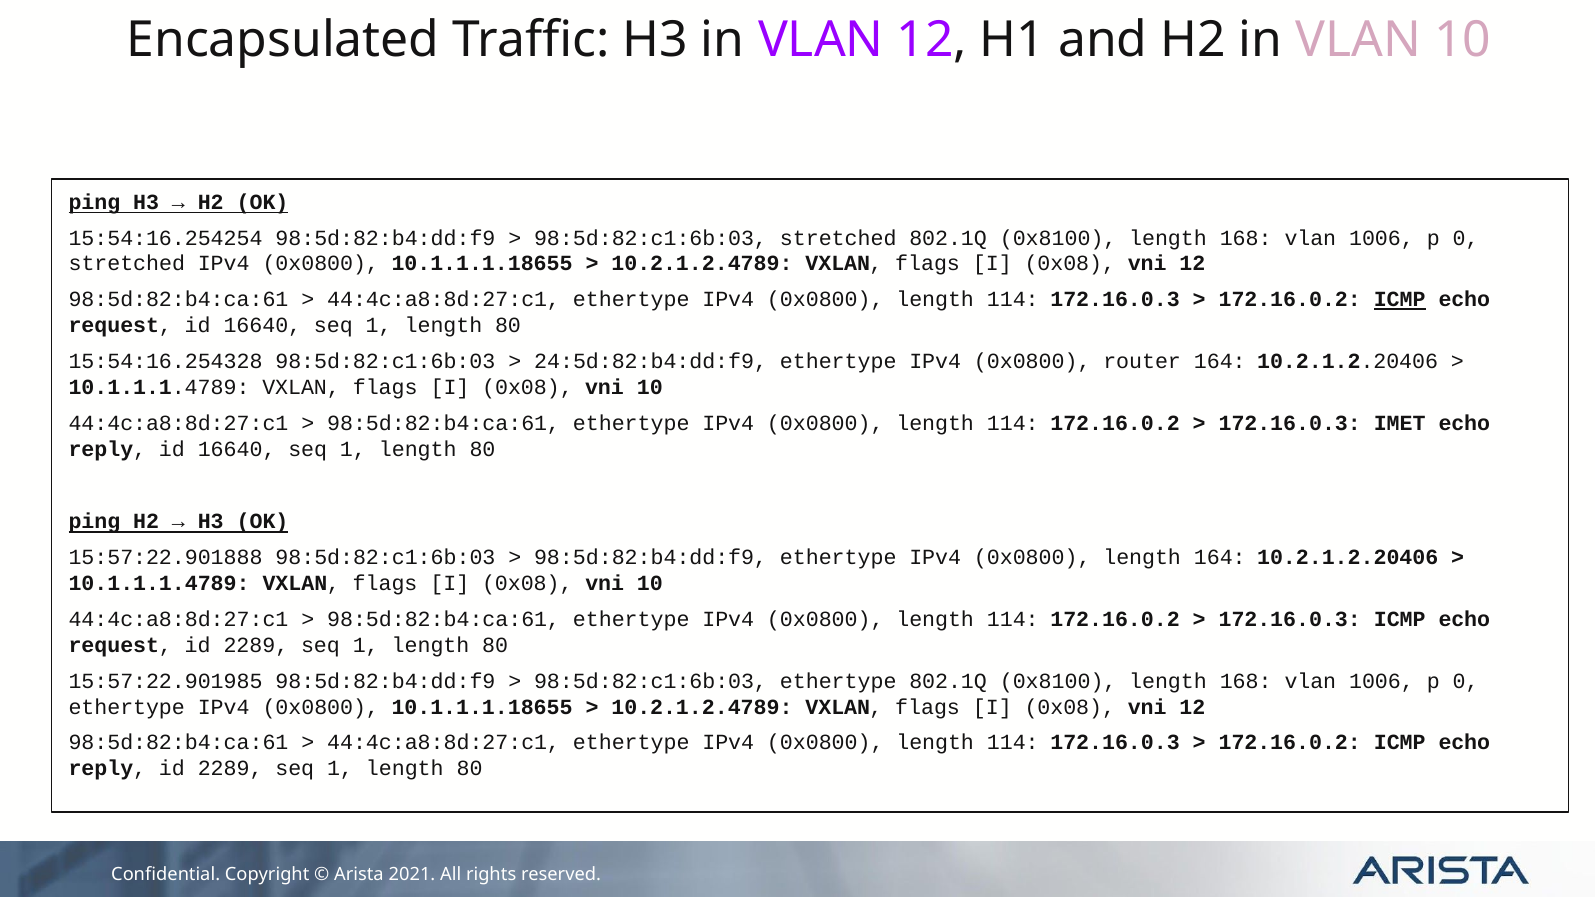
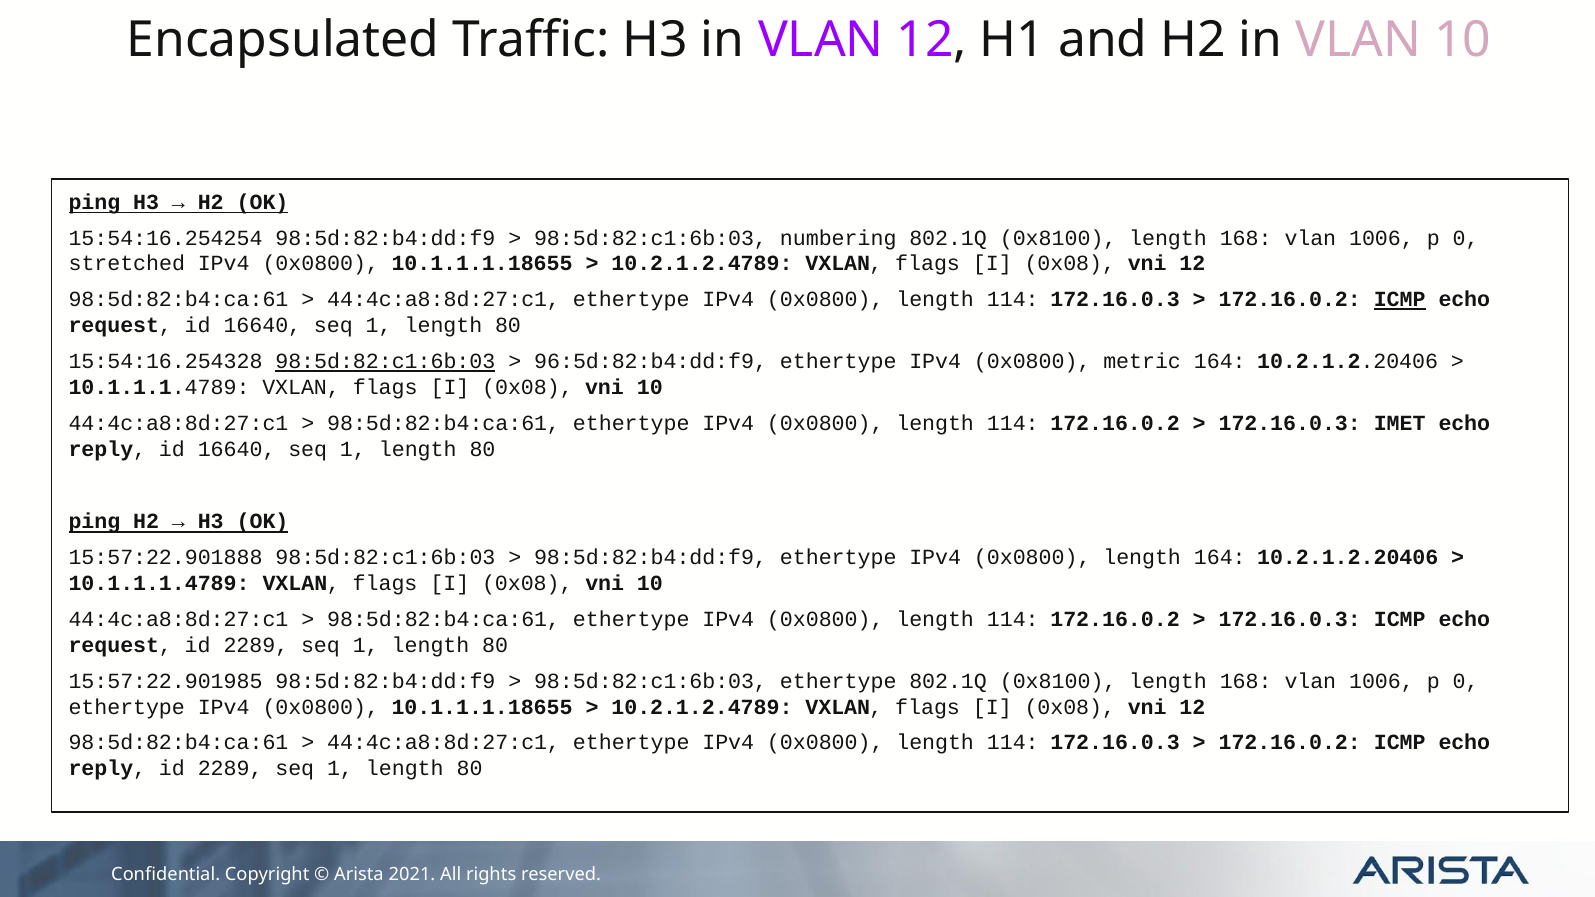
98:5d:82:c1:6b:03 stretched: stretched -> numbering
98:5d:82:c1:6b:03 at (385, 362) underline: none -> present
24:5d:82:b4:dd:f9: 24:5d:82:b4:dd:f9 -> 96:5d:82:b4:dd:f9
router: router -> metric
